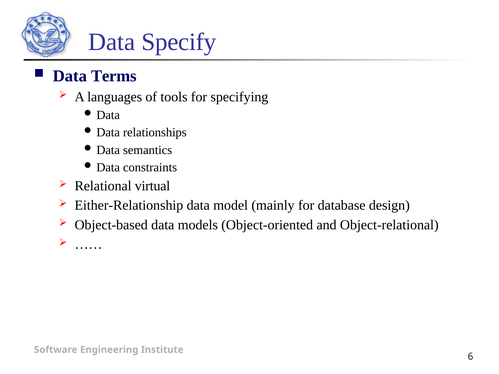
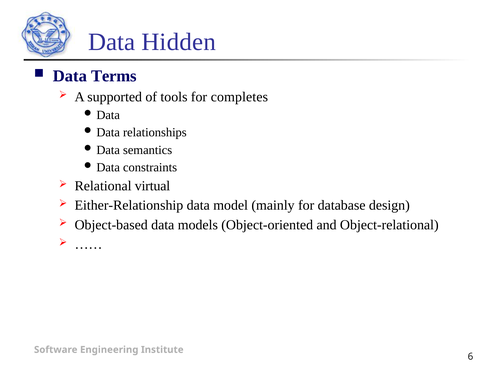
Specify: Specify -> Hidden
languages: languages -> supported
specifying: specifying -> completes
